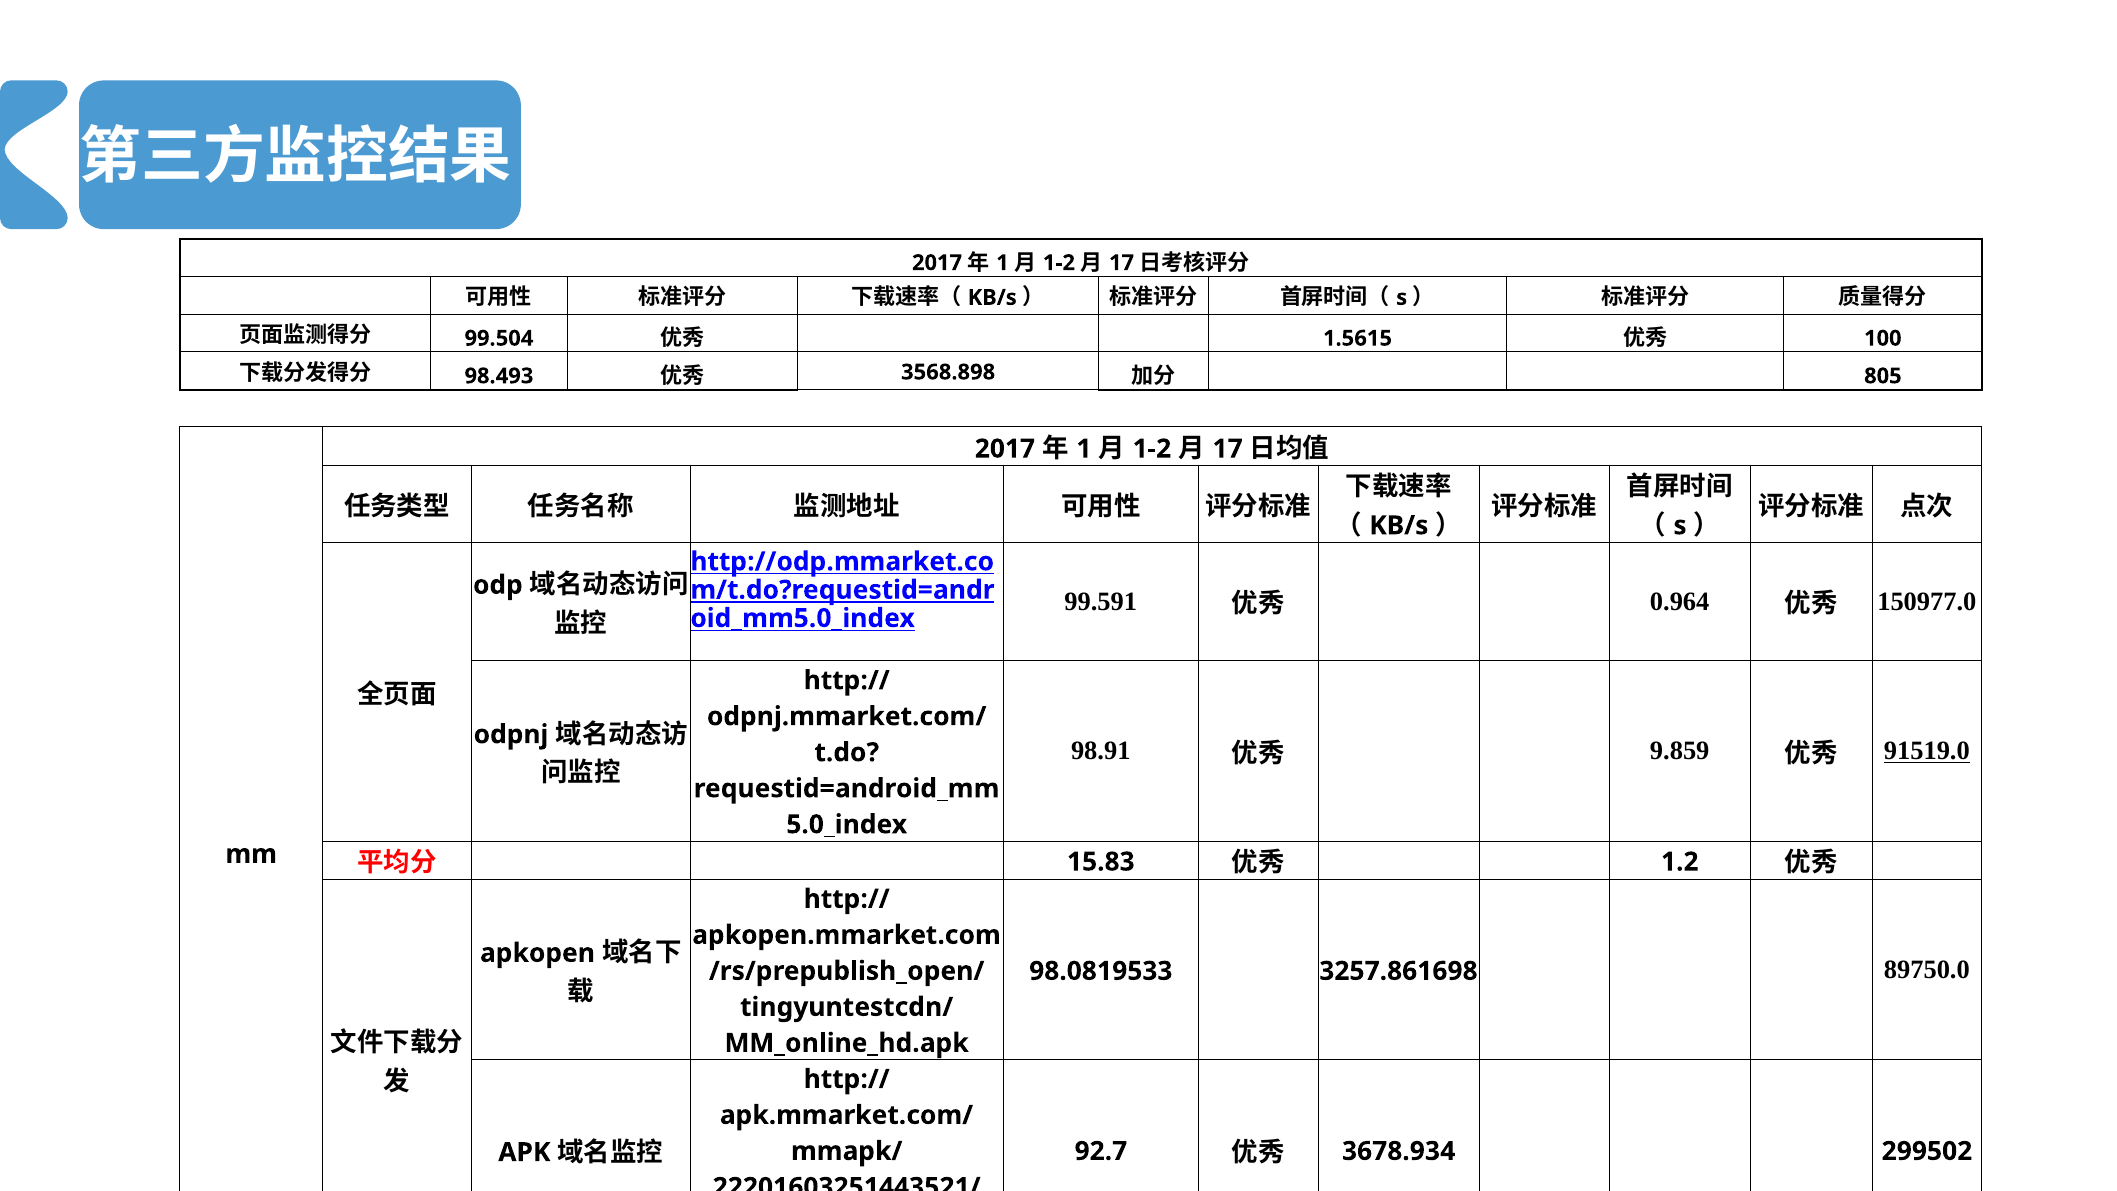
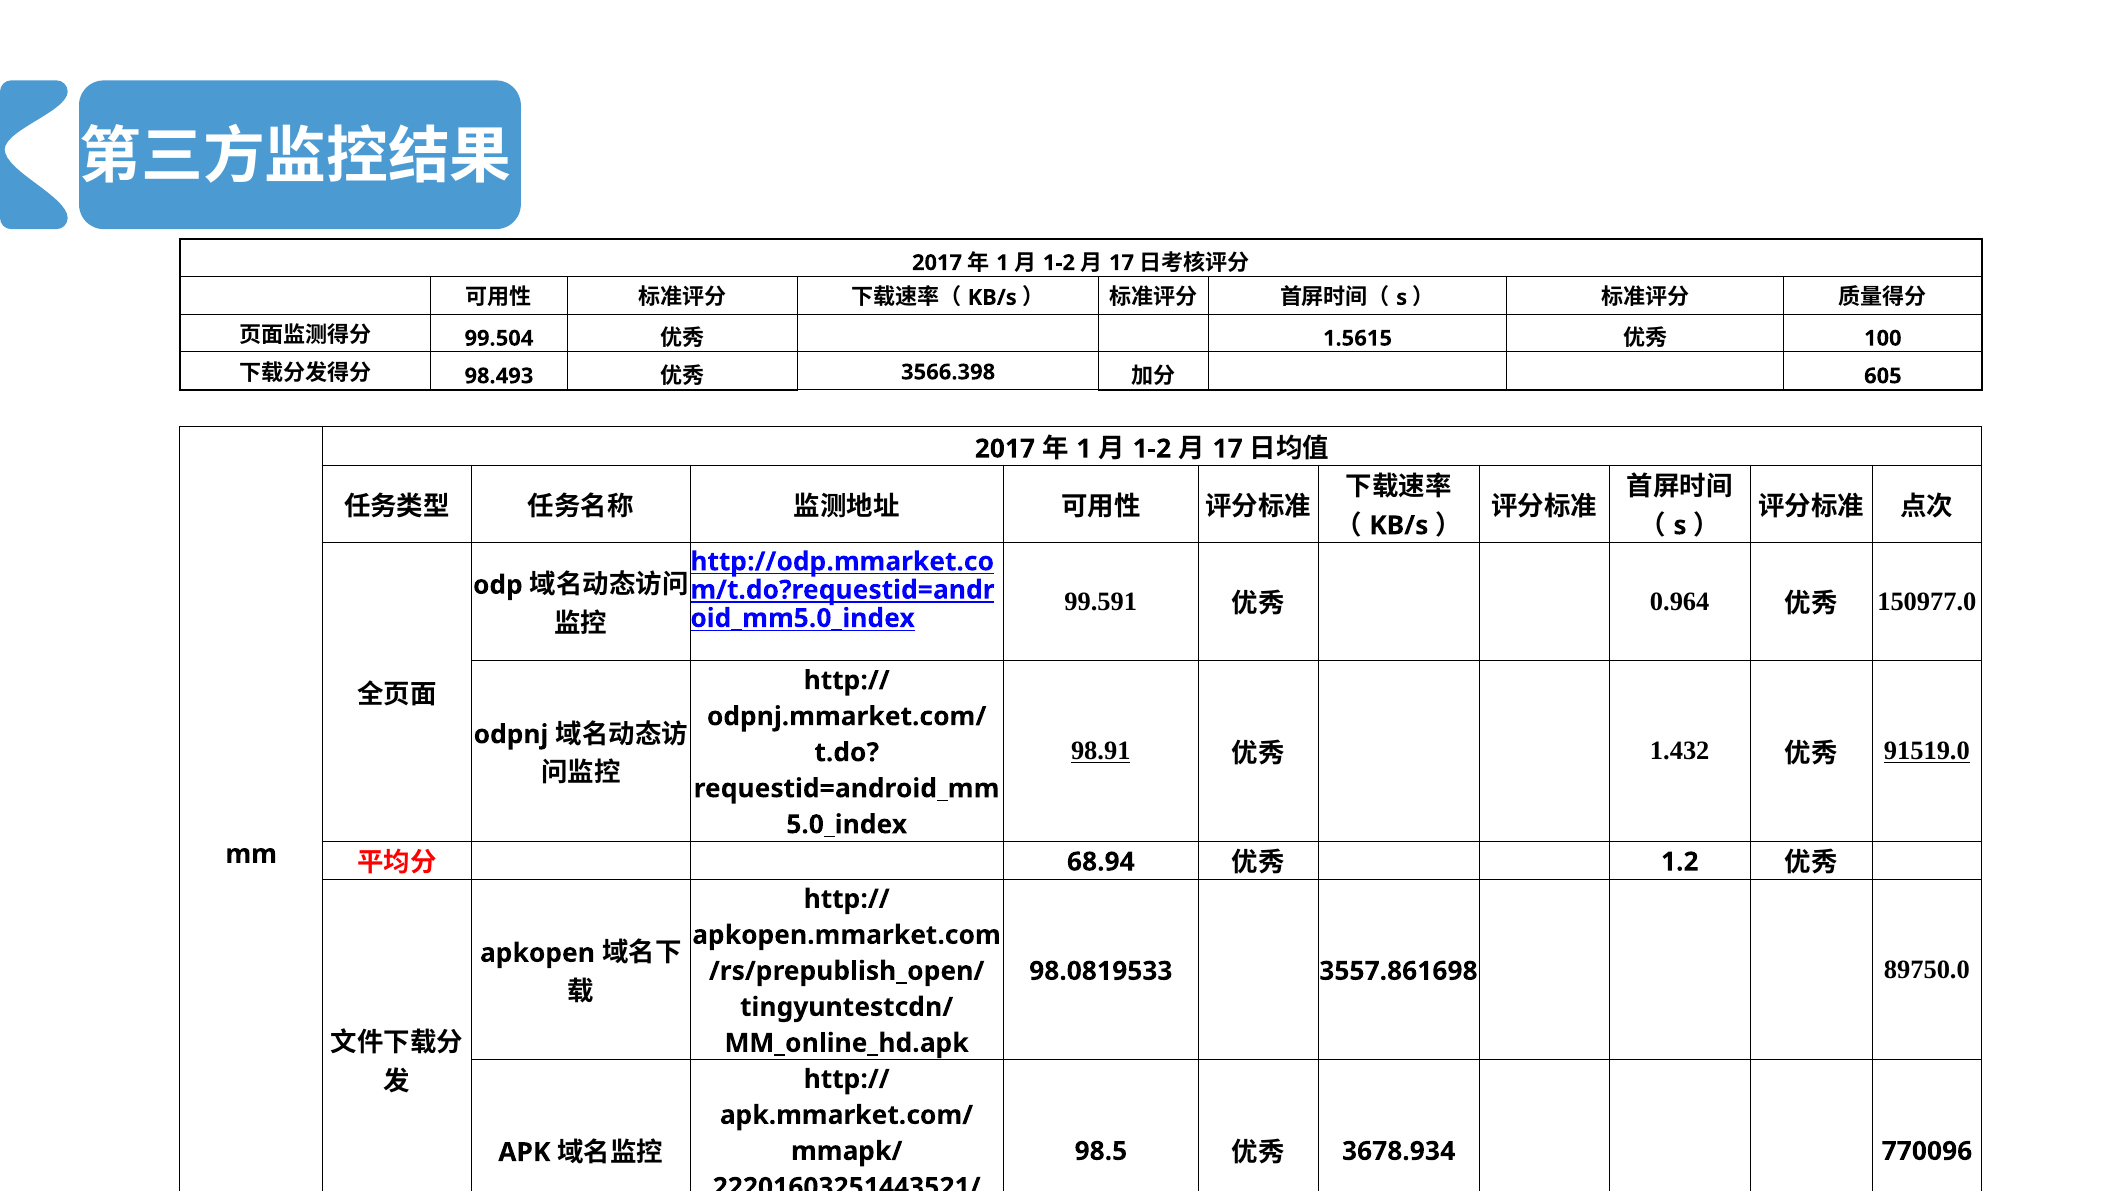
3568.898: 3568.898 -> 3566.398
805: 805 -> 605
98.91 underline: none -> present
9.859: 9.859 -> 1.432
15.83: 15.83 -> 68.94
3257.861698: 3257.861698 -> 3557.861698
92.7: 92.7 -> 98.5
299502: 299502 -> 770096
